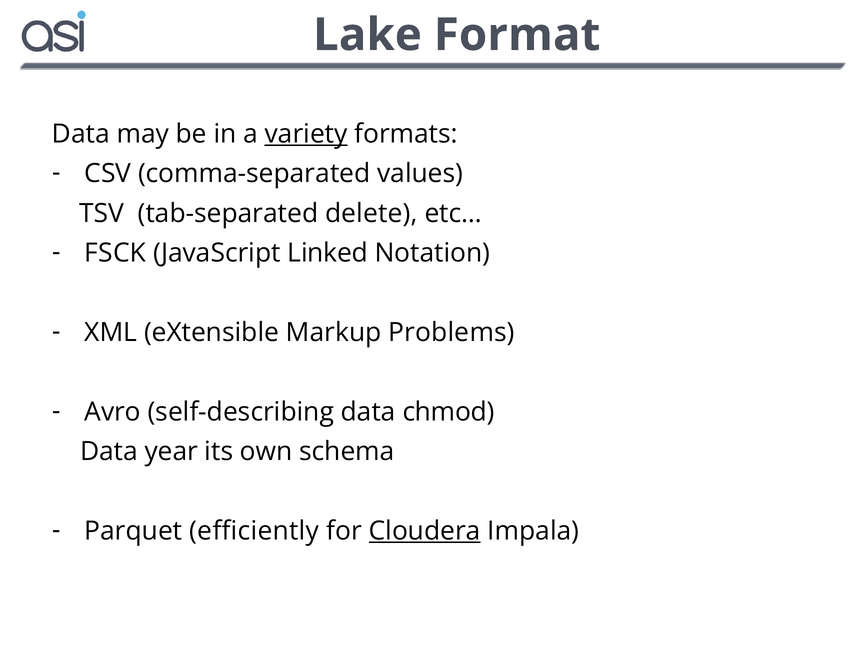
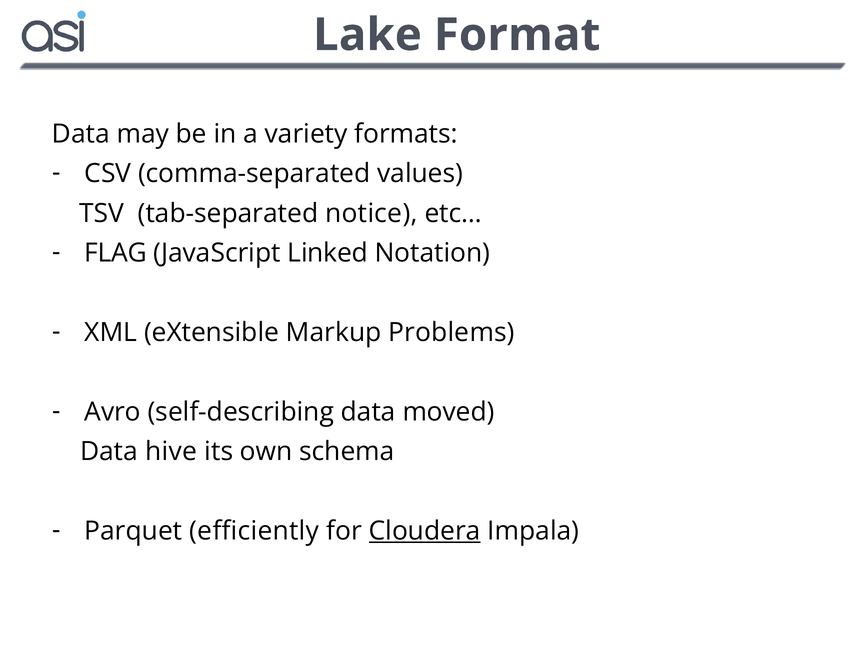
variety underline: present -> none
delete: delete -> notice
FSCK: FSCK -> FLAG
chmod: chmod -> moved
year: year -> hive
